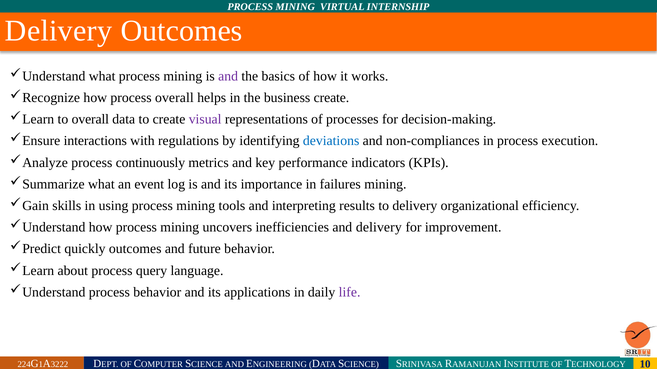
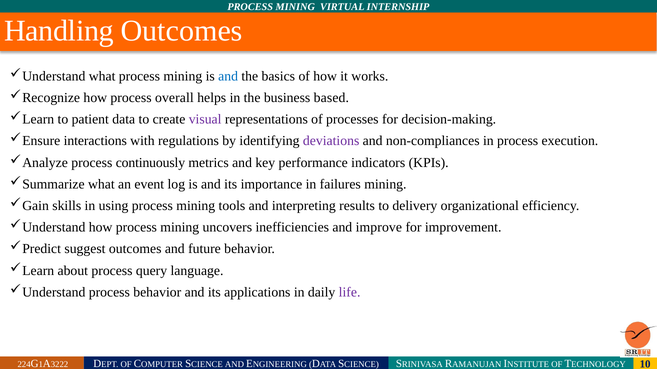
Delivery at (59, 31): Delivery -> Handling
and at (228, 76) colour: purple -> blue
business create: create -> based
to overall: overall -> patient
deviations colour: blue -> purple
and delivery: delivery -> improve
quickly: quickly -> suggest
